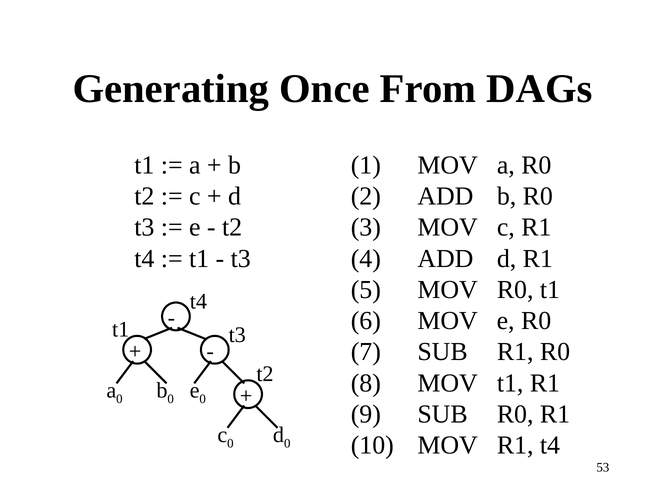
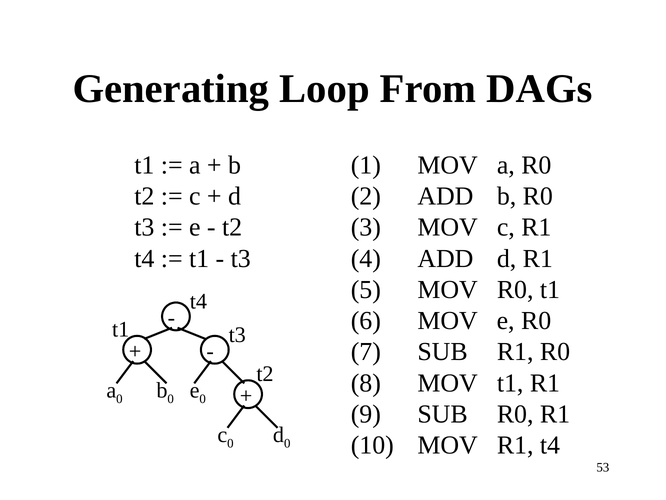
Once: Once -> Loop
